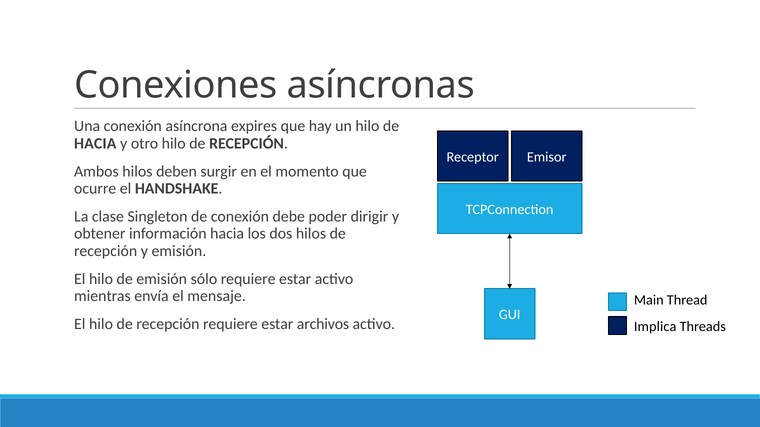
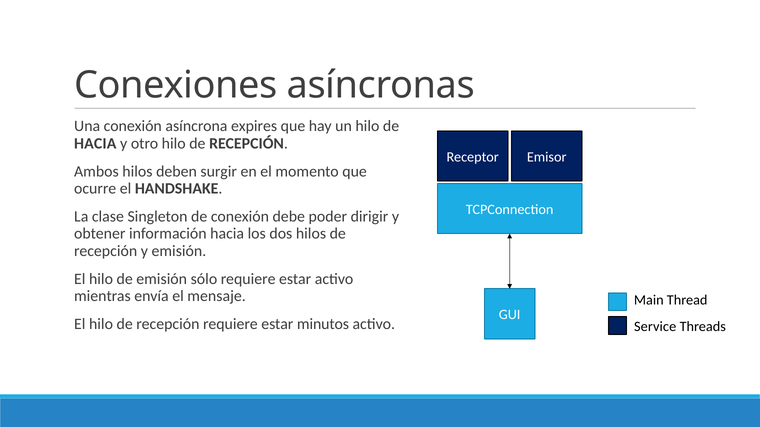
archivos: archivos -> minutos
Implica: Implica -> Service
